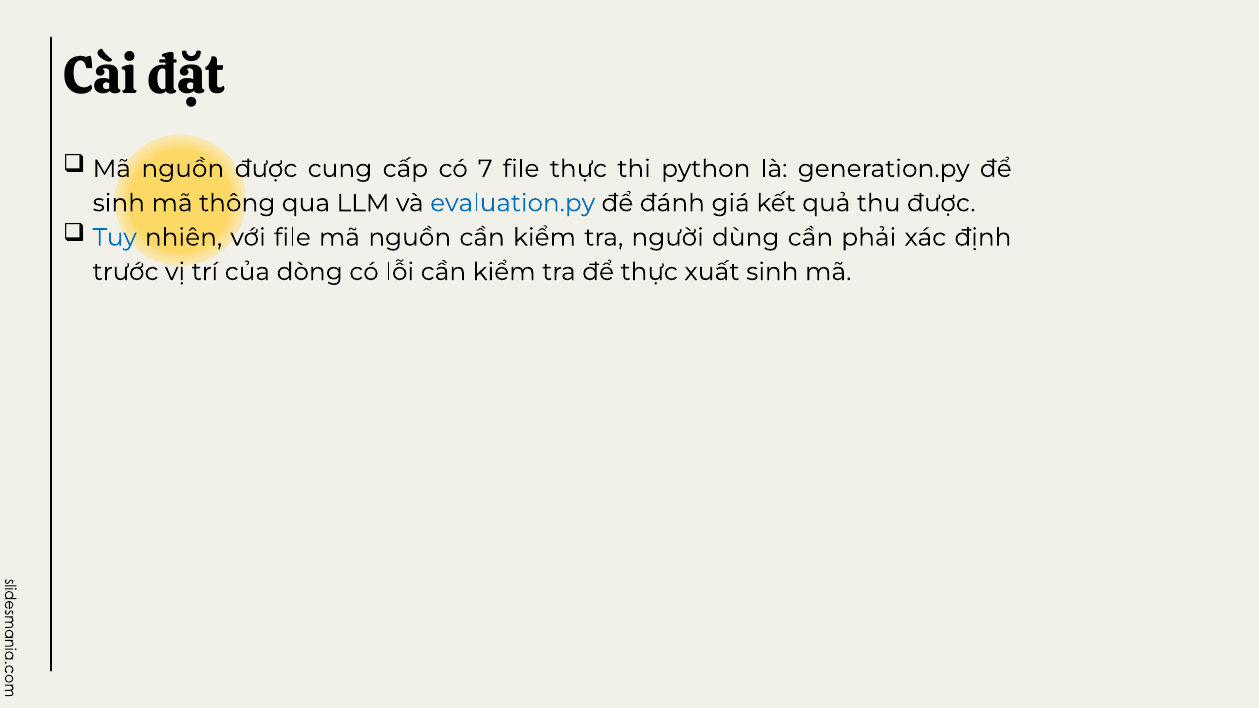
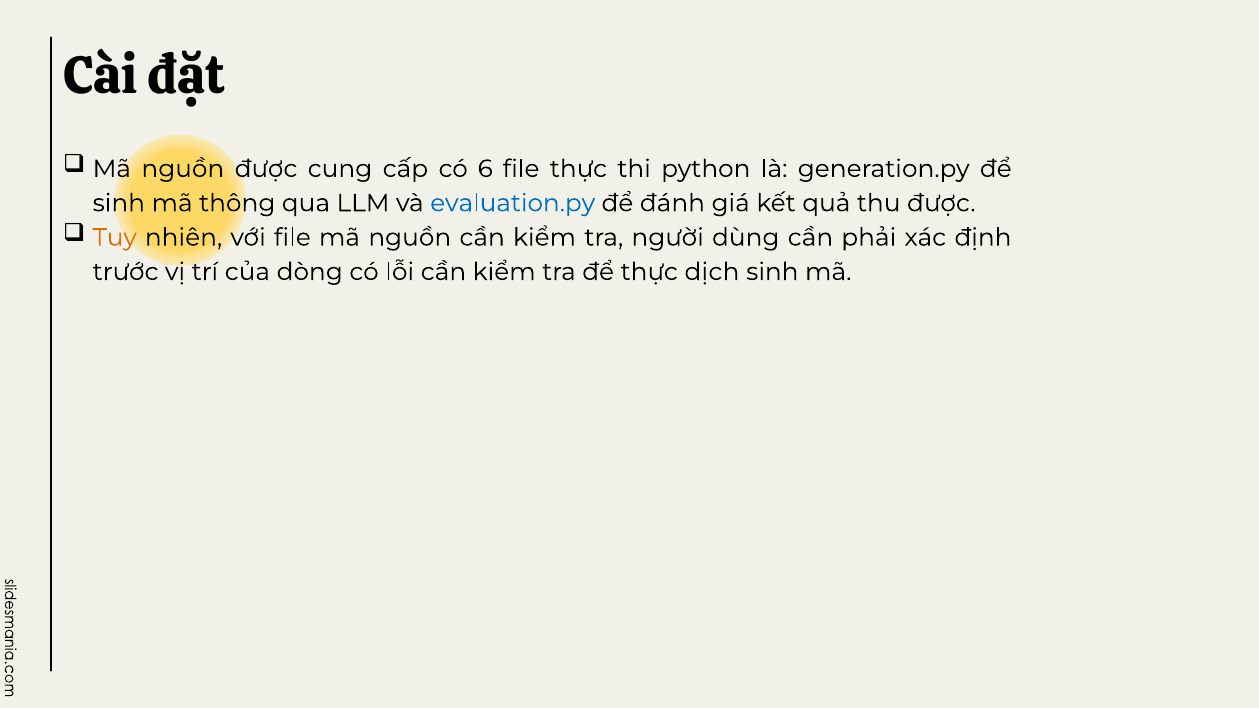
7: 7 -> 6
Tuy colour: blue -> orange
xuất: xuất -> dịch
